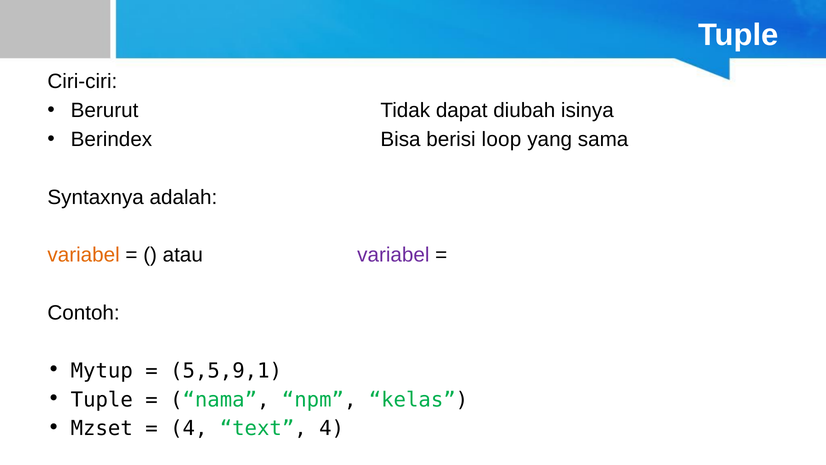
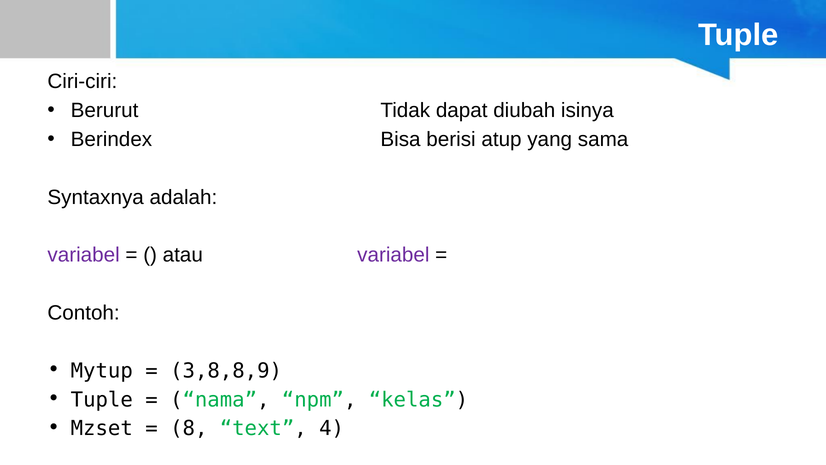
loop: loop -> atup
variabel at (84, 255) colour: orange -> purple
5,5,9,1: 5,5,9,1 -> 3,8,8,9
4 at (189, 428): 4 -> 8
